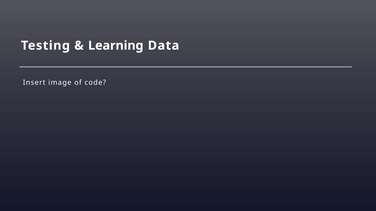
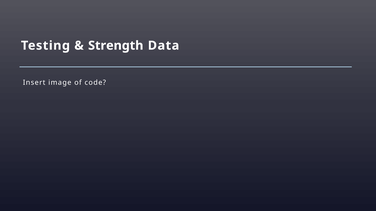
Learning: Learning -> Strength
